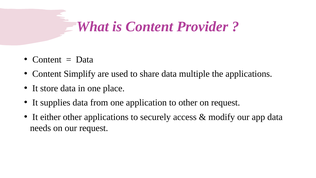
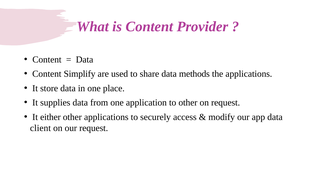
multiple: multiple -> methods
needs: needs -> client
